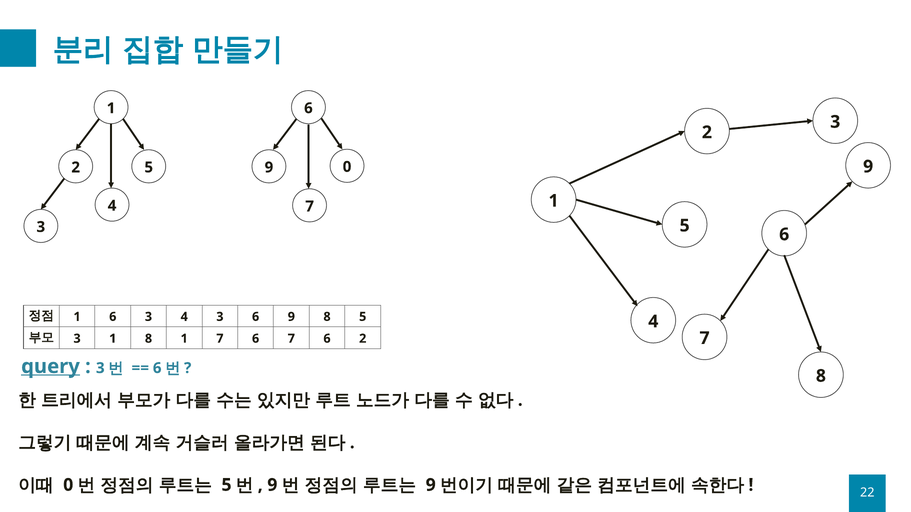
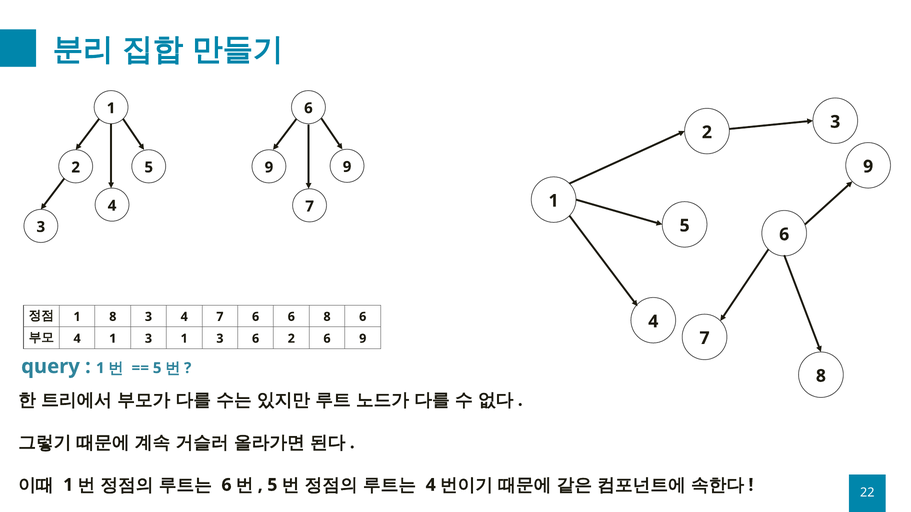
9 0: 0 -> 9
1 6: 6 -> 8
3 4 3: 3 -> 7
9 at (291, 317): 9 -> 6
8 5: 5 -> 6
3 at (77, 339): 3 -> 4
8 at (149, 339): 8 -> 3
7 at (220, 339): 7 -> 3
6 7: 7 -> 2
2 at (363, 339): 2 -> 9
query underline: present -> none
3 at (100, 368): 3 -> 1
6 at (157, 368): 6 -> 5
0 at (68, 485): 0 -> 1
5 at (227, 485): 5 -> 6
9 at (272, 485): 9 -> 5
9 at (431, 485): 9 -> 4
